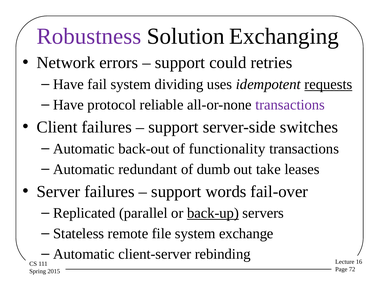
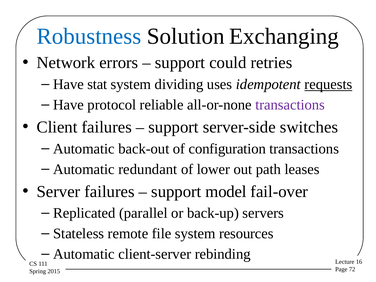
Robustness colour: purple -> blue
fail: fail -> stat
functionality: functionality -> configuration
dumb: dumb -> lower
take: take -> path
words: words -> model
back-up underline: present -> none
exchange: exchange -> resources
